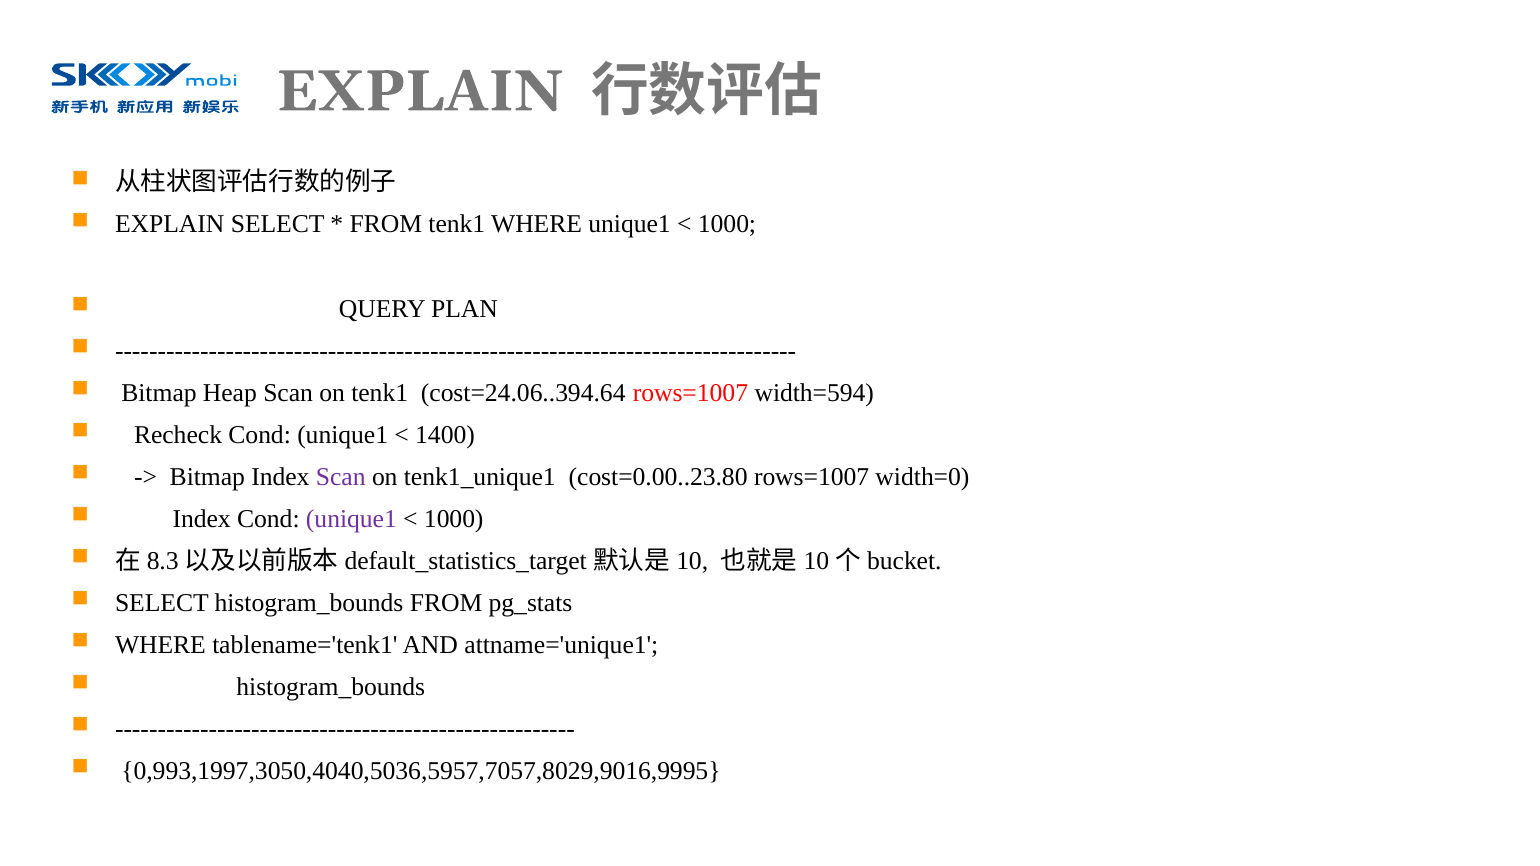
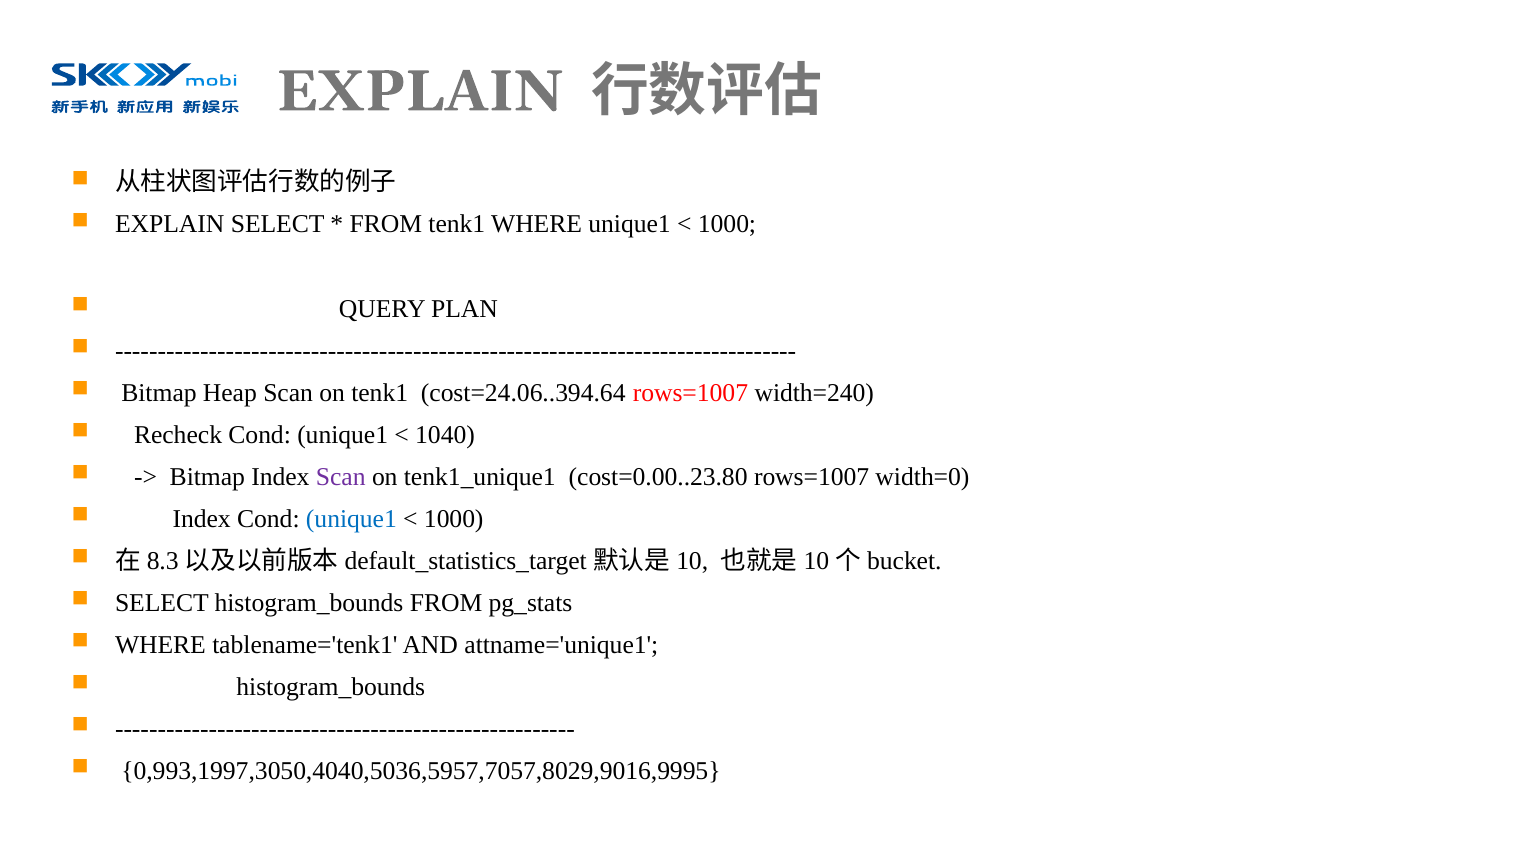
width=594: width=594 -> width=240
1400: 1400 -> 1040
unique1 at (351, 519) colour: purple -> blue
